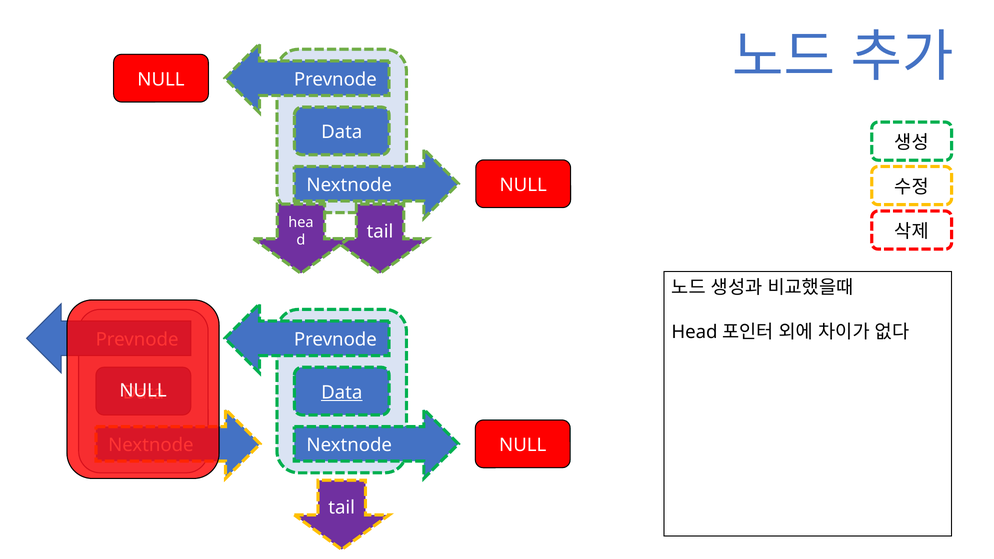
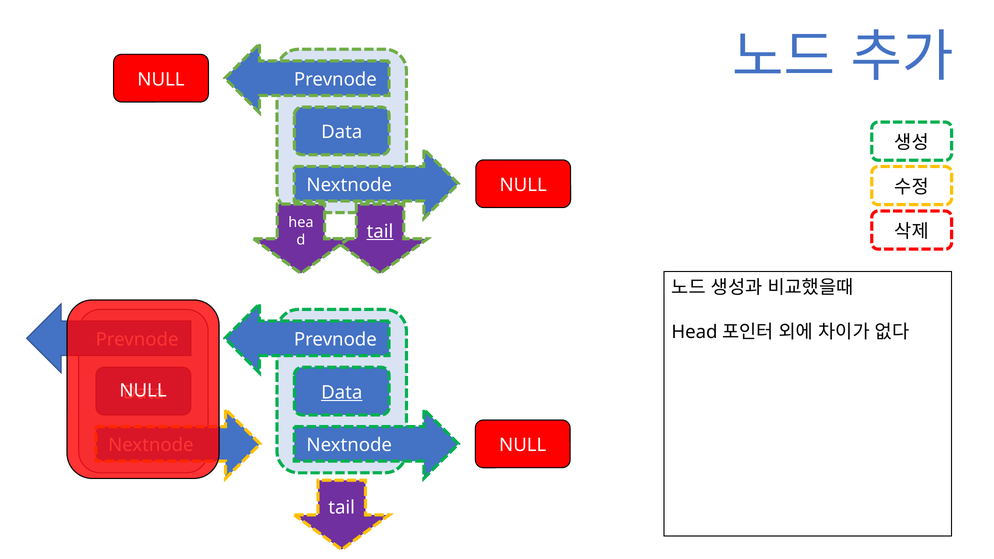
tail at (380, 231) underline: none -> present
